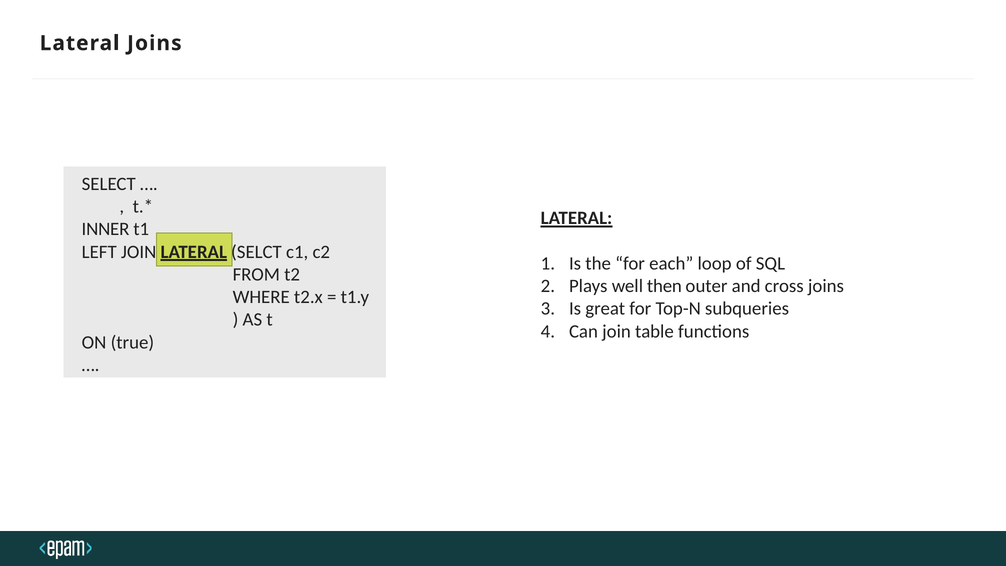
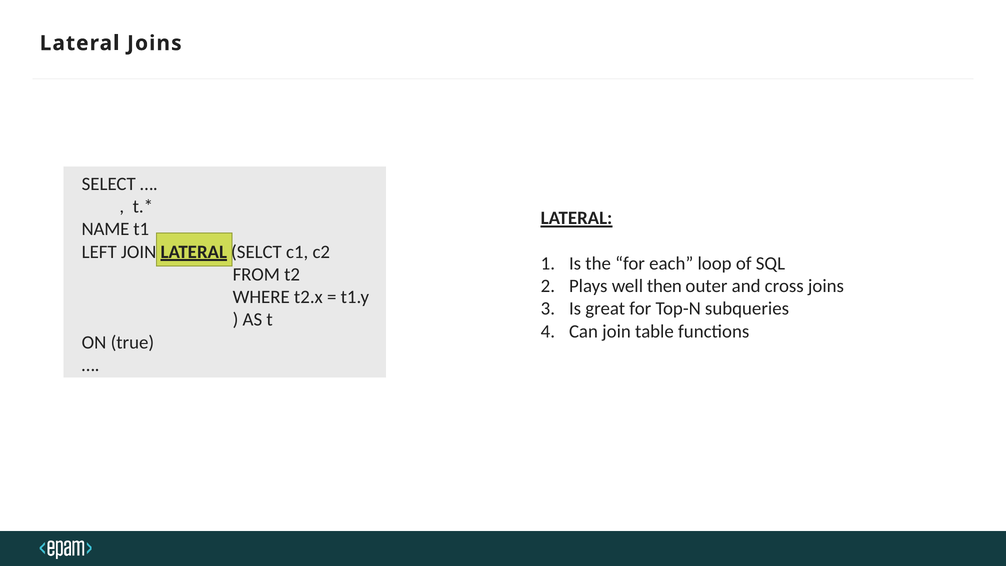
INNER: INNER -> NAME
